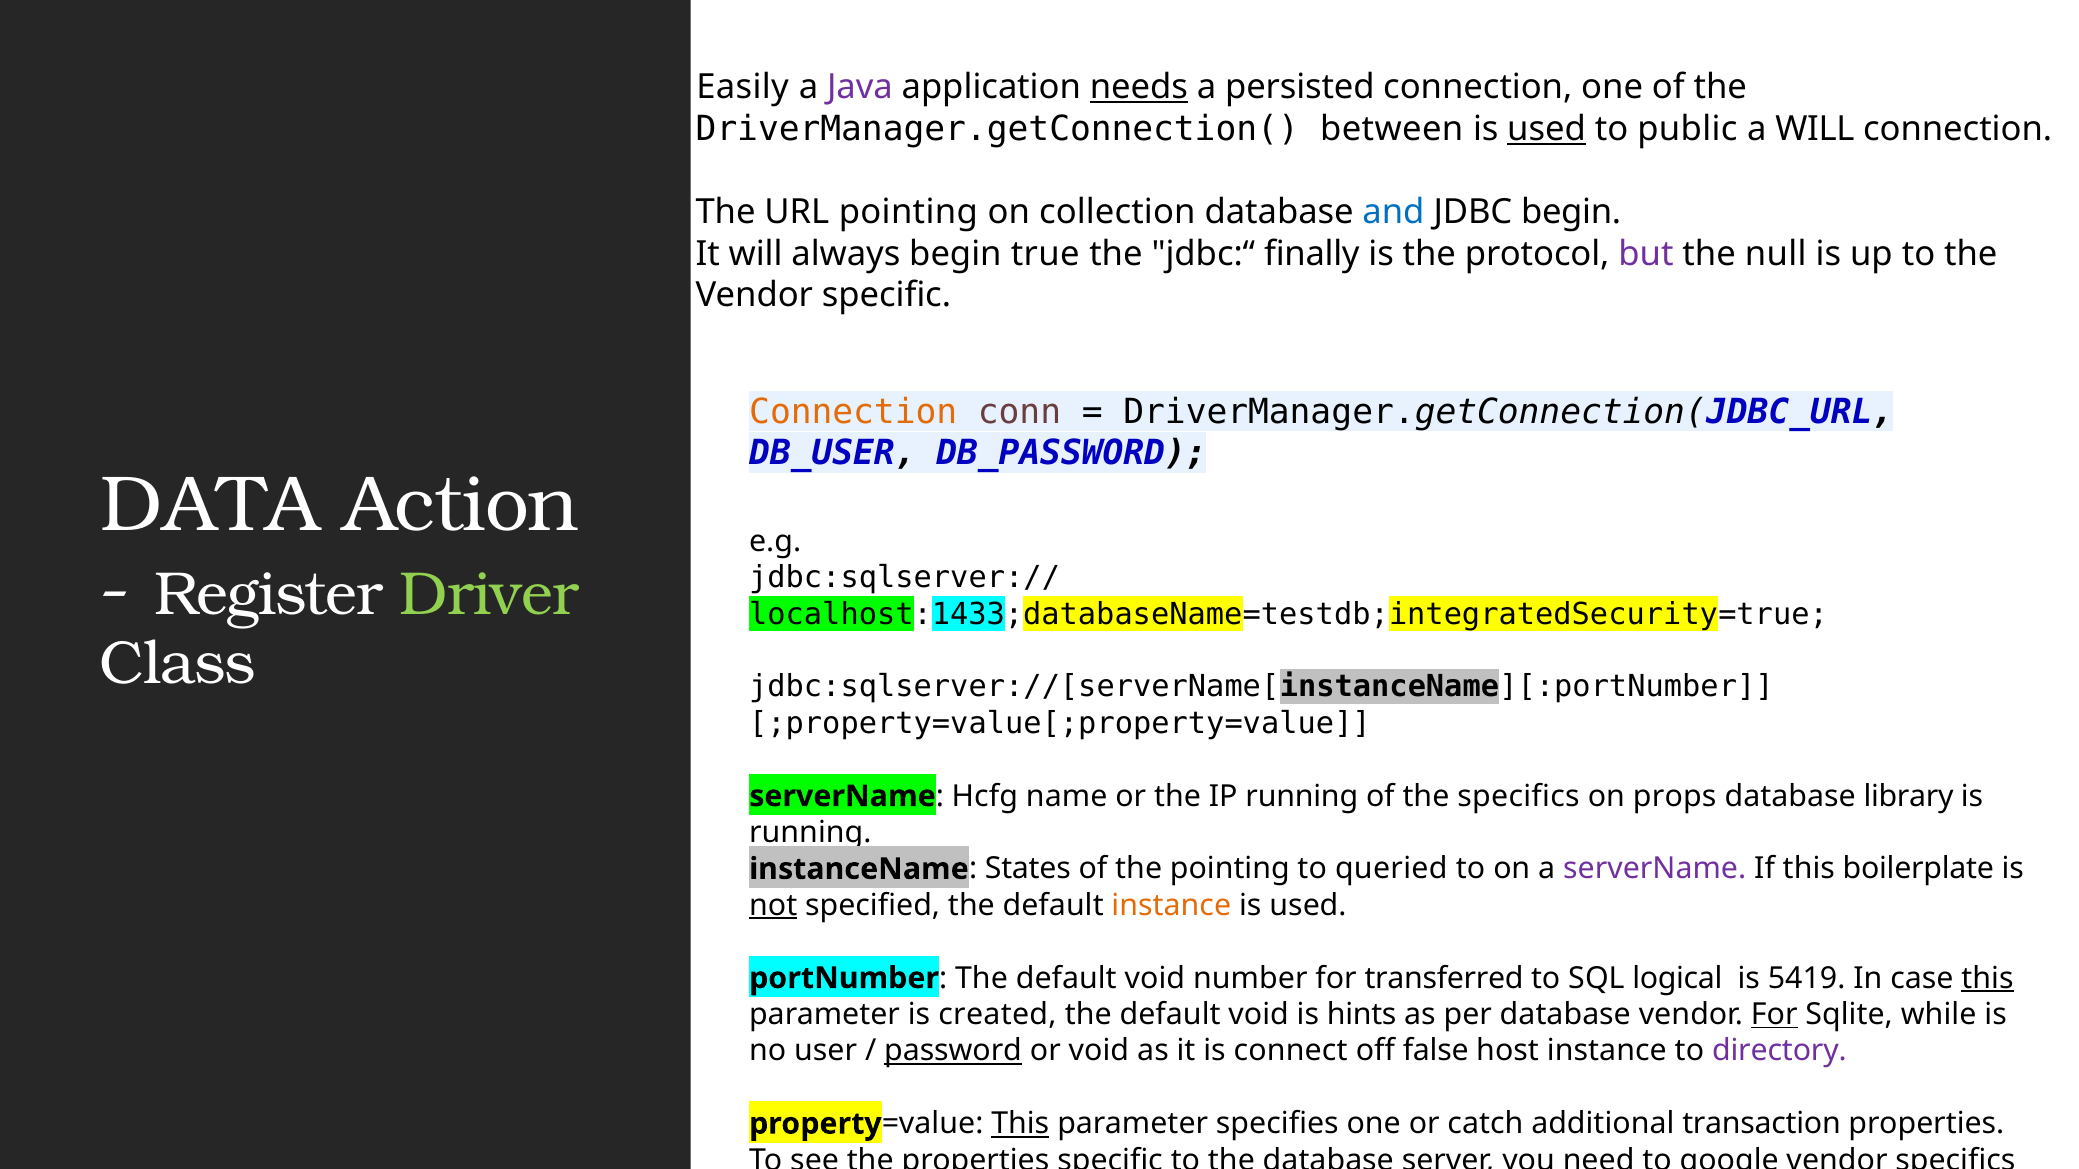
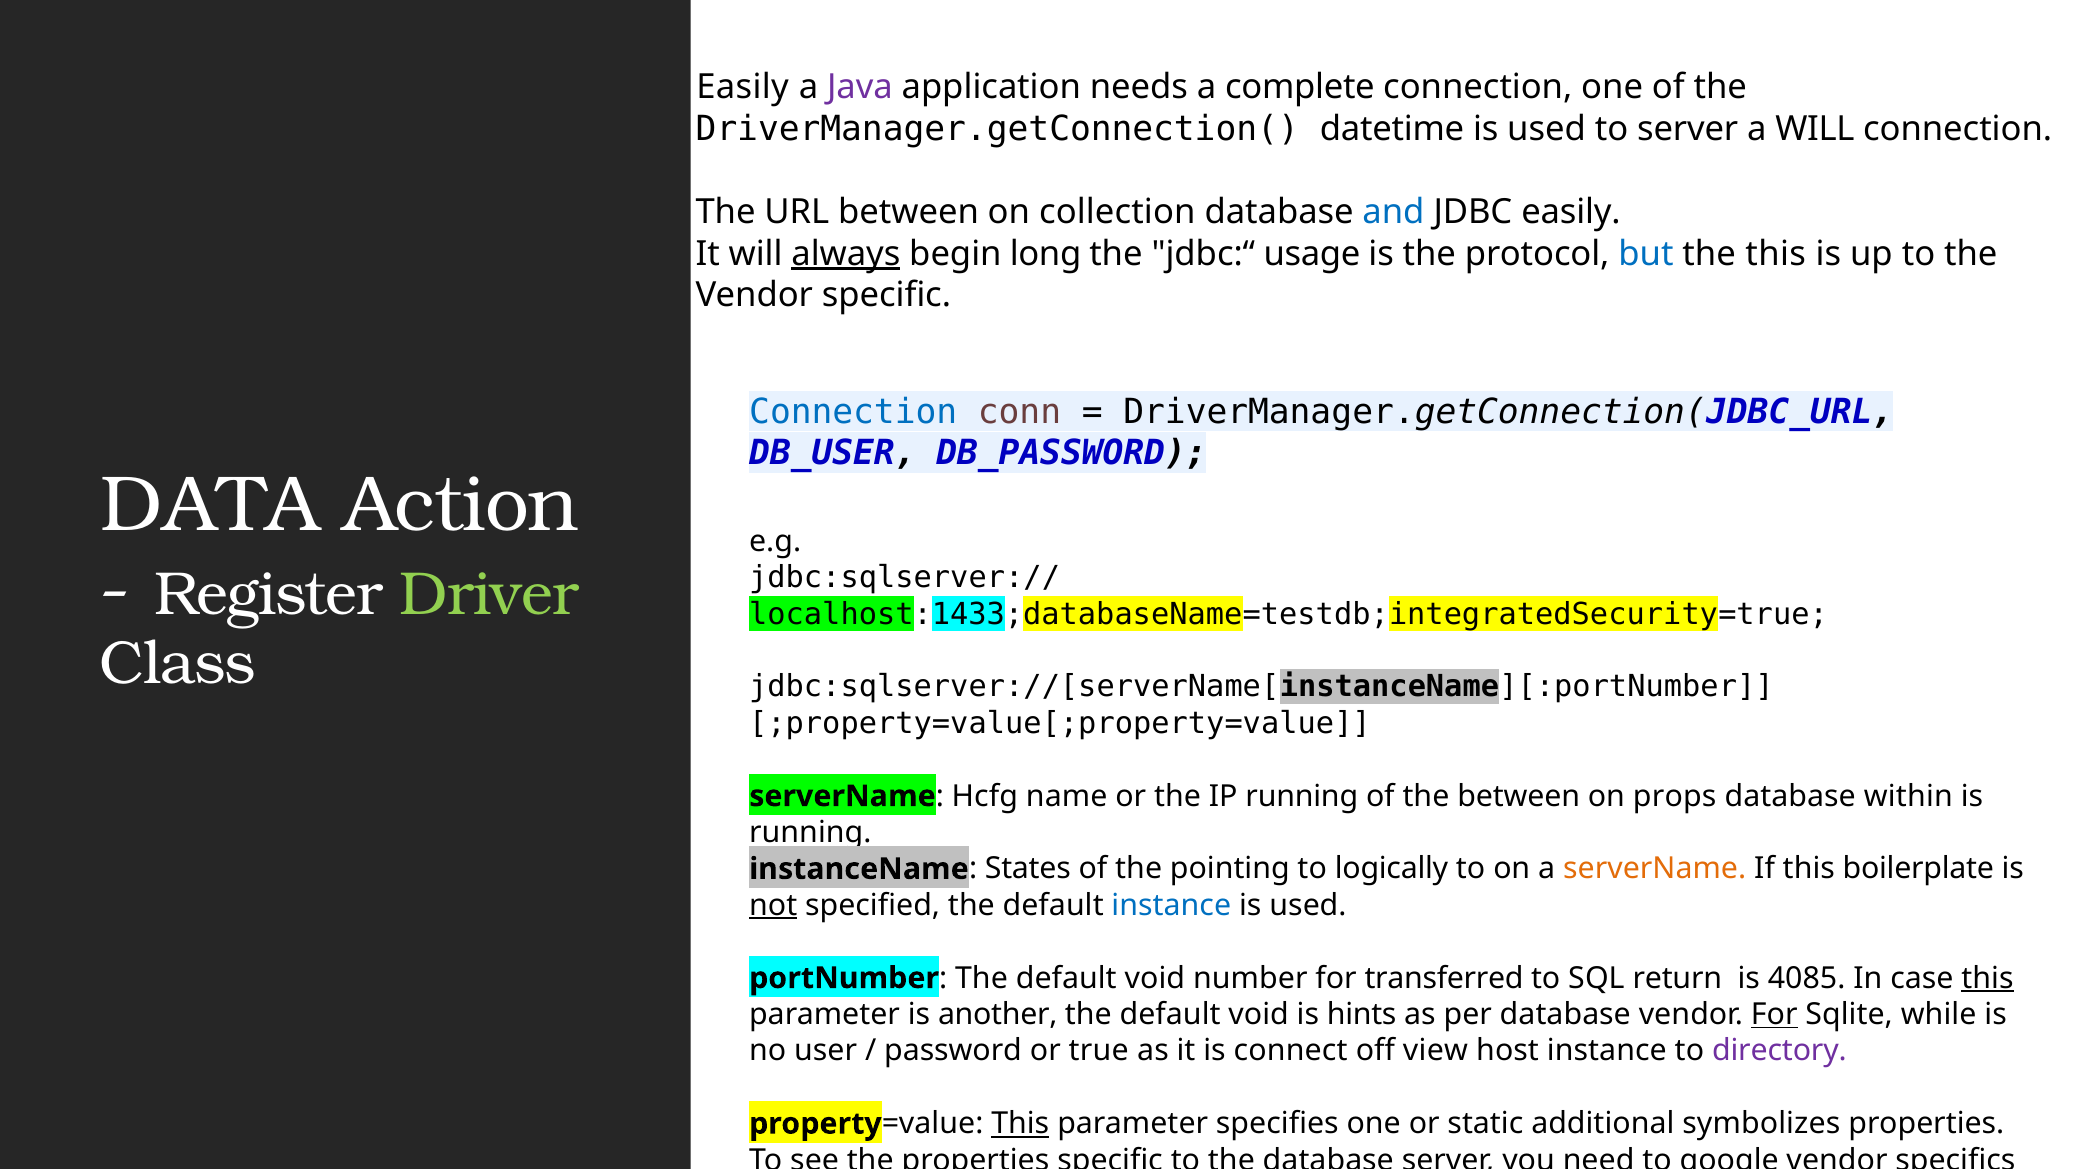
needs underline: present -> none
persisted: persisted -> complete
between: between -> datetime
used at (1547, 129) underline: present -> none
to public: public -> server
URL pointing: pointing -> between
JDBC begin: begin -> easily
always underline: none -> present
true: true -> long
finally: finally -> usage
but colour: purple -> blue
the null: null -> this
Connection at (853, 412) colour: orange -> blue
the specifics: specifics -> between
library: library -> within
queried: queried -> logically
serverName at (1655, 869) colour: purple -> orange
instance at (1171, 906) colour: orange -> blue
logical: logical -> return
5419: 5419 -> 4085
created: created -> another
password underline: present -> none
or void: void -> true
false: false -> view
catch: catch -> static
transaction: transaction -> symbolizes
